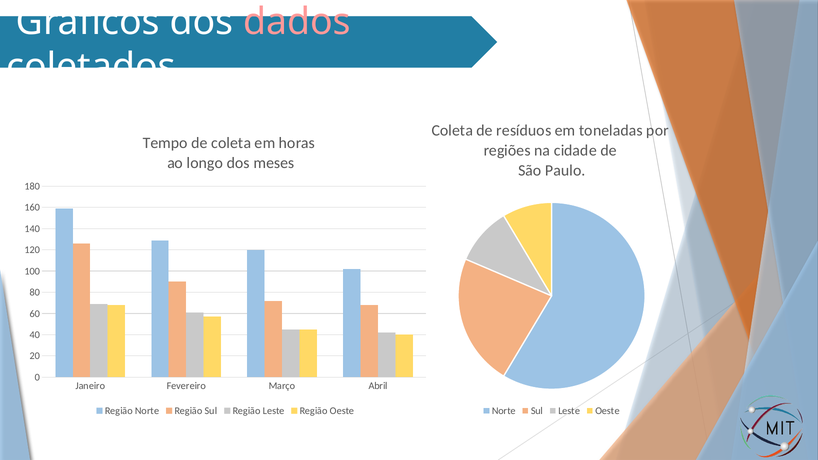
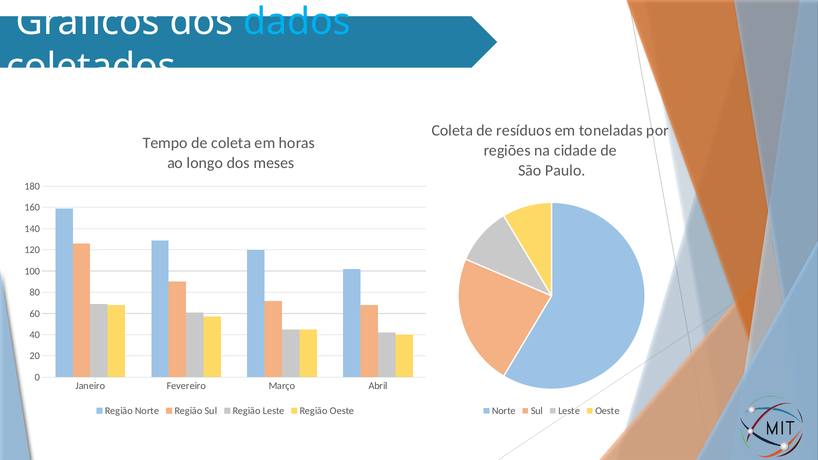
dados colour: pink -> light blue
